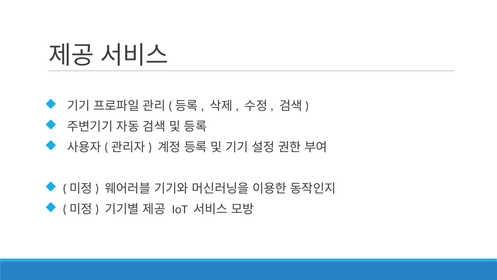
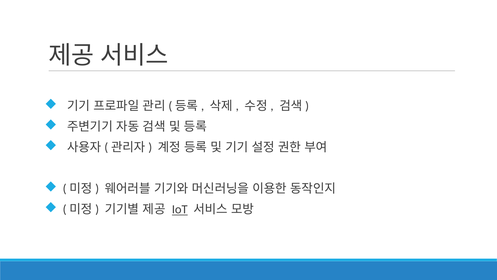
IoT underline: none -> present
